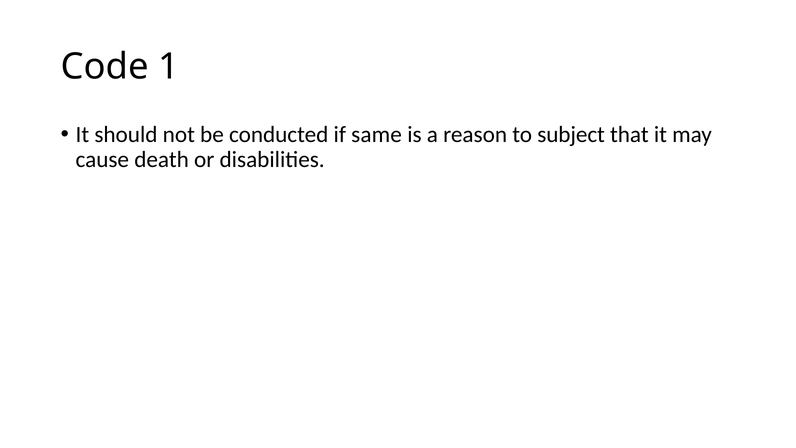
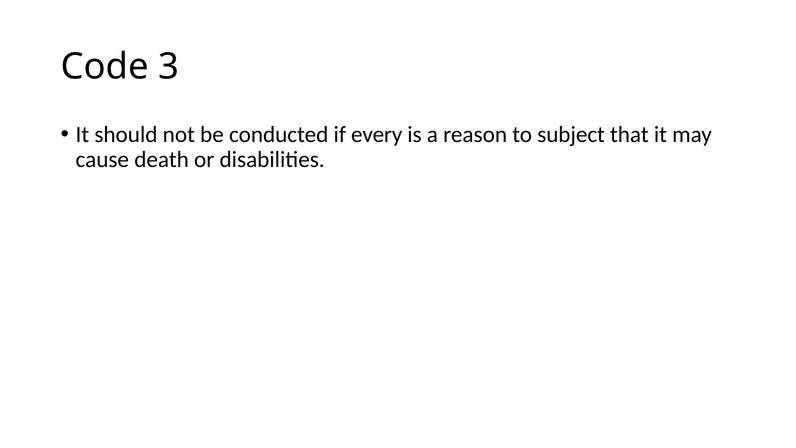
1: 1 -> 3
same: same -> every
